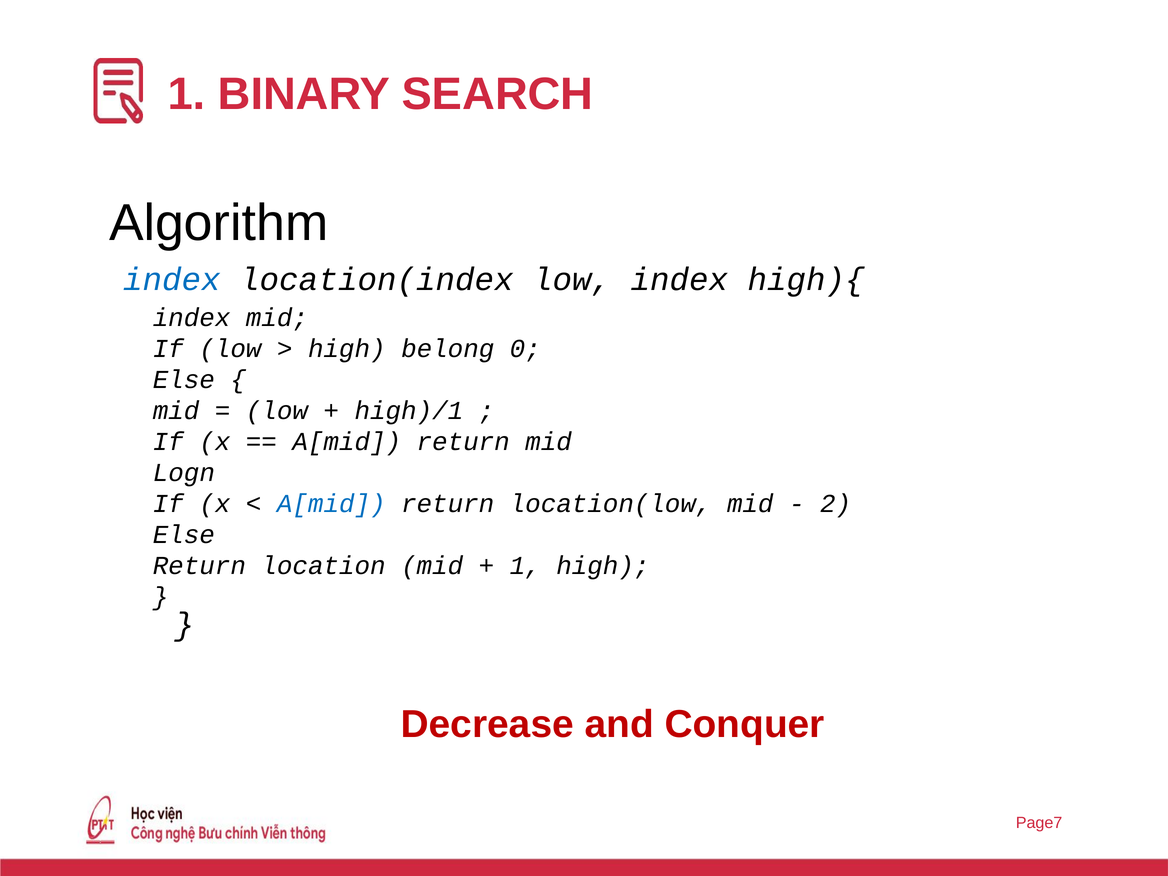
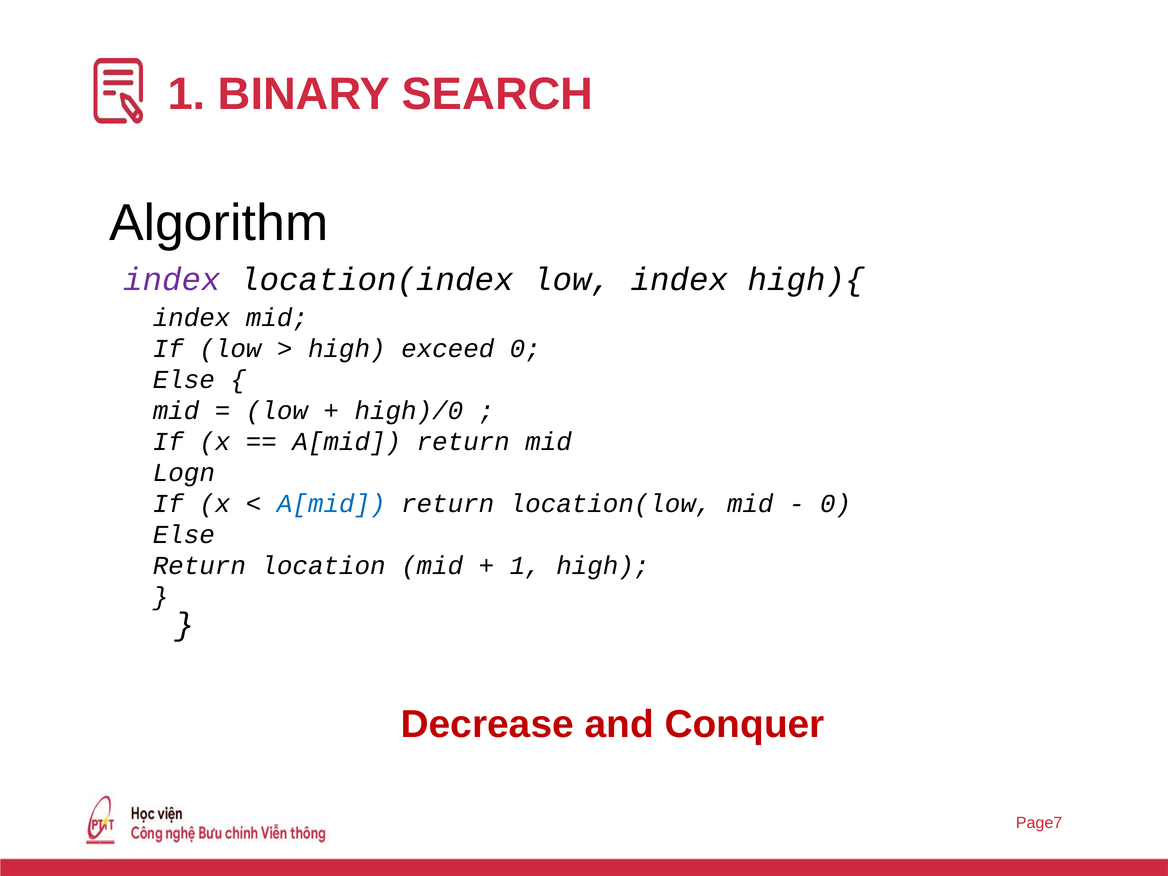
index at (172, 279) colour: blue -> purple
belong: belong -> exceed
high)/1: high)/1 -> high)/0
2 at (836, 504): 2 -> 0
